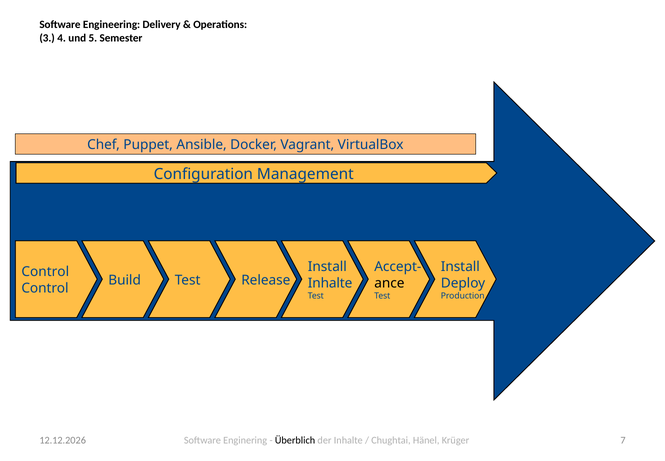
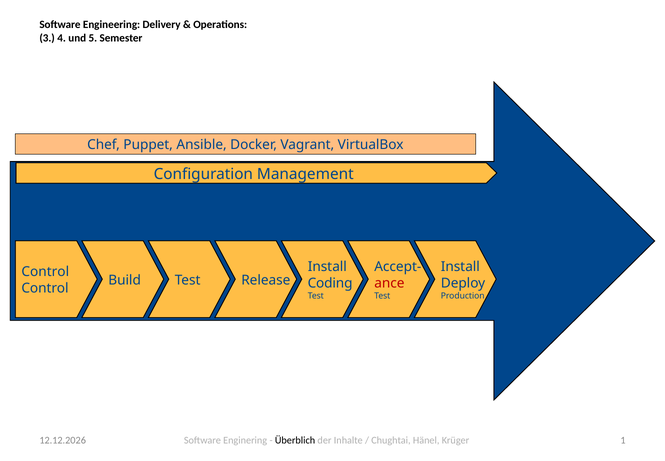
Inhalte at (330, 283): Inhalte -> Coding
ance colour: black -> red
7: 7 -> 1
